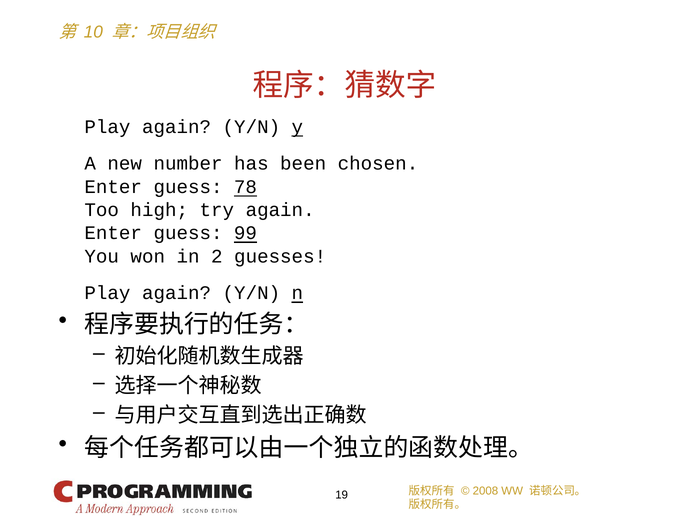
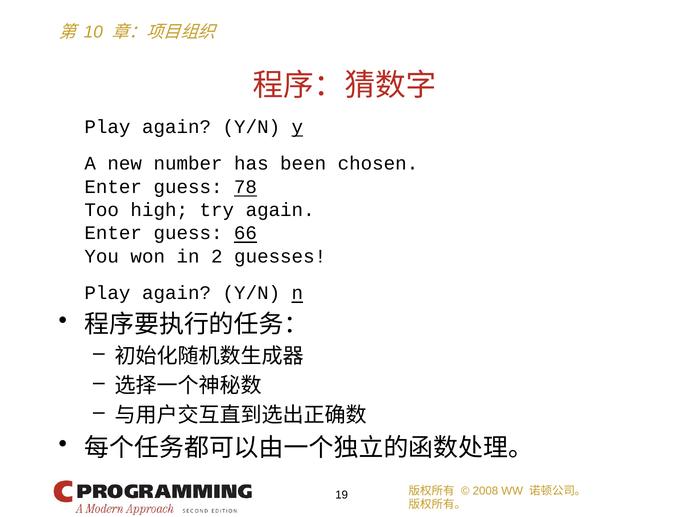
99: 99 -> 66
